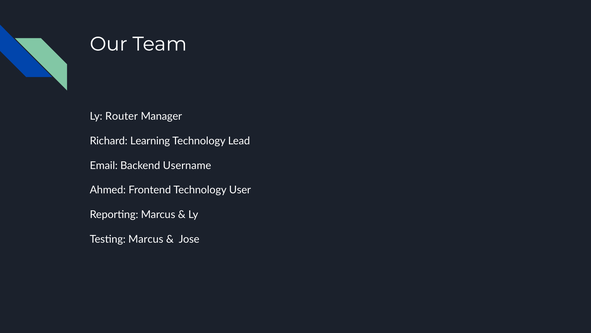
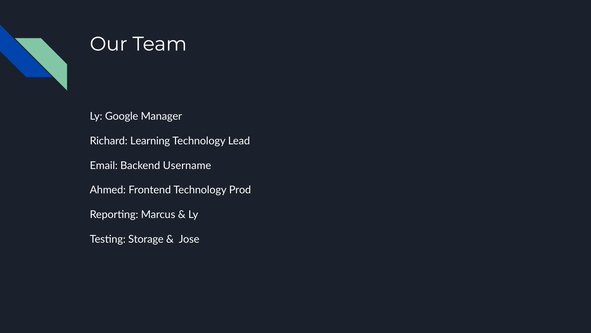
Router: Router -> Google
User: User -> Prod
Testing Marcus: Marcus -> Storage
